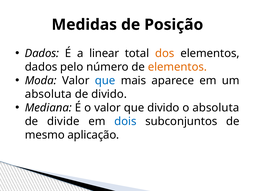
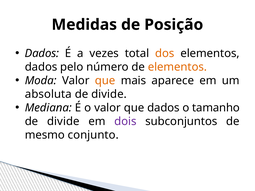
linear: linear -> vezes
que at (105, 81) colour: blue -> orange
divido at (109, 94): divido -> divide
que divido: divido -> dados
o absoluta: absoluta -> tamanho
dois colour: blue -> purple
aplicação: aplicação -> conjunto
